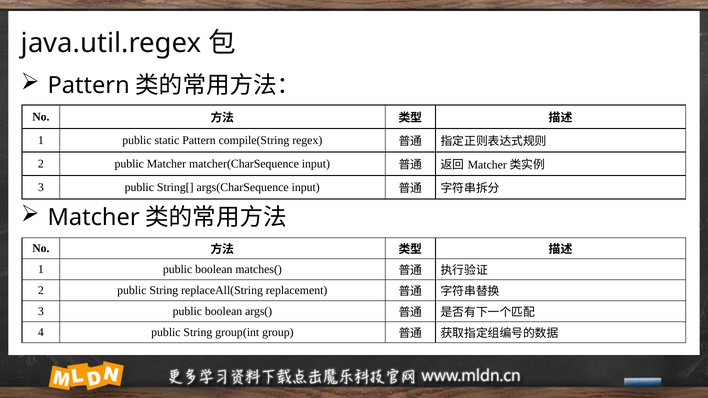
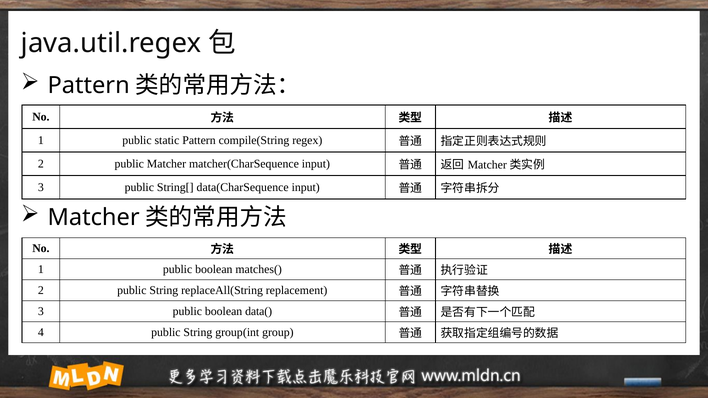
args(CharSequence: args(CharSequence -> data(CharSequence
args(: args( -> data(
